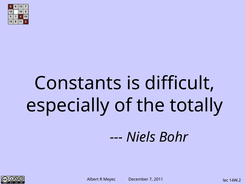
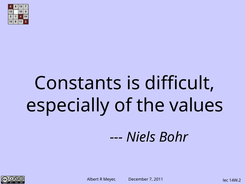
totally: totally -> values
